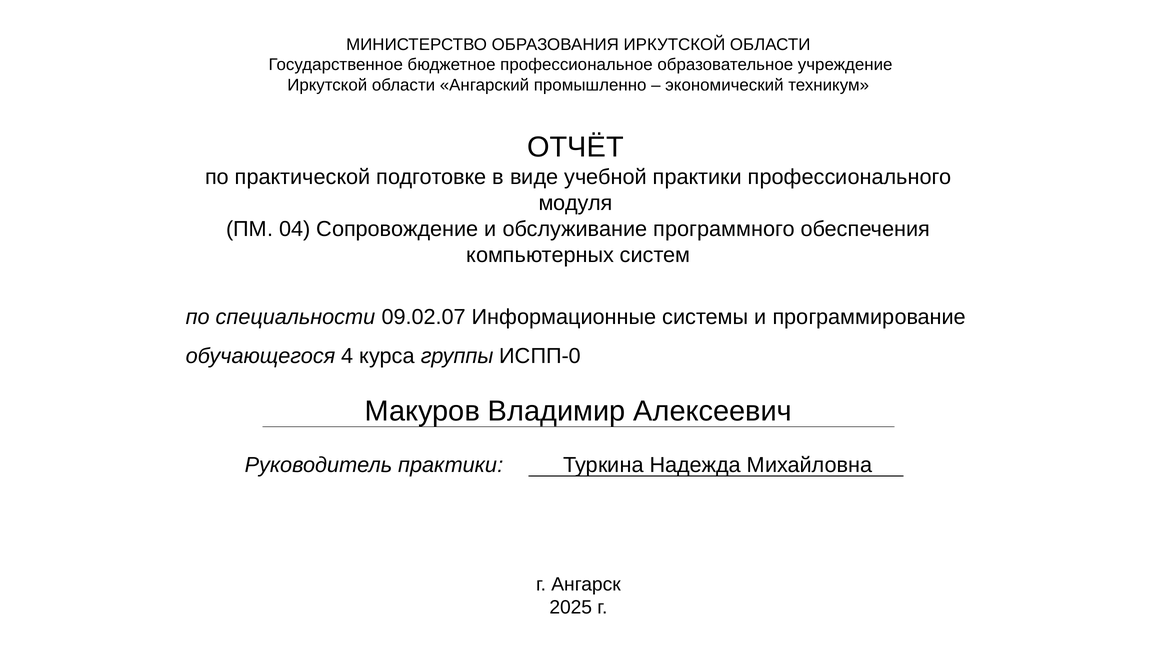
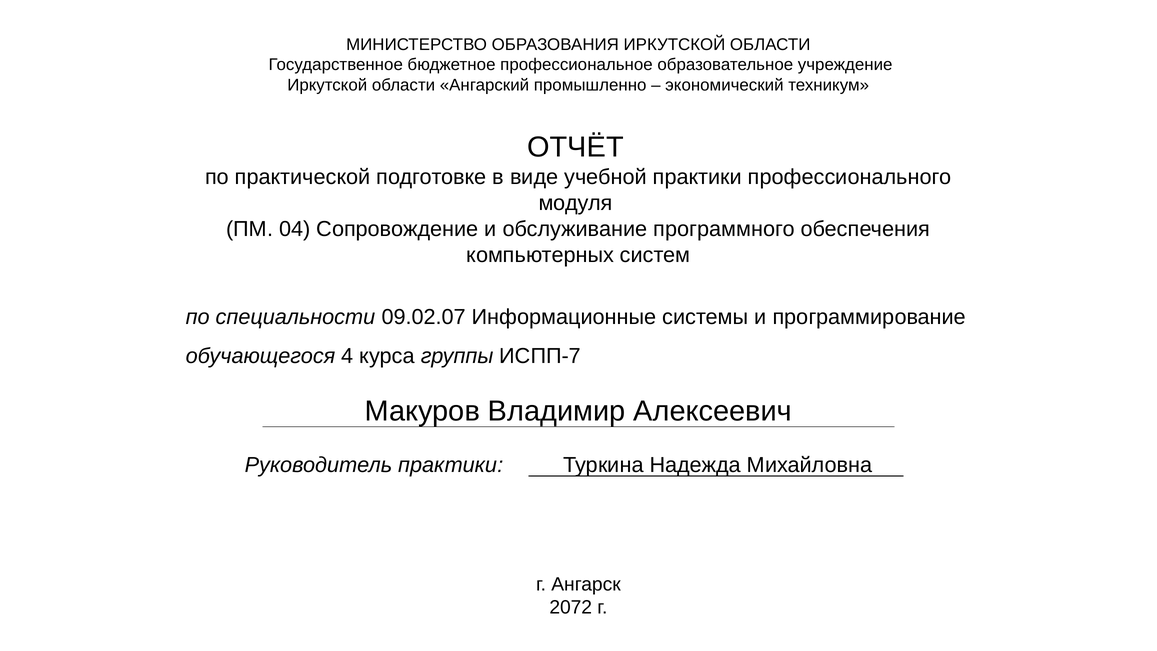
ИСПП-0: ИСПП-0 -> ИСПП-7
2025: 2025 -> 2072
